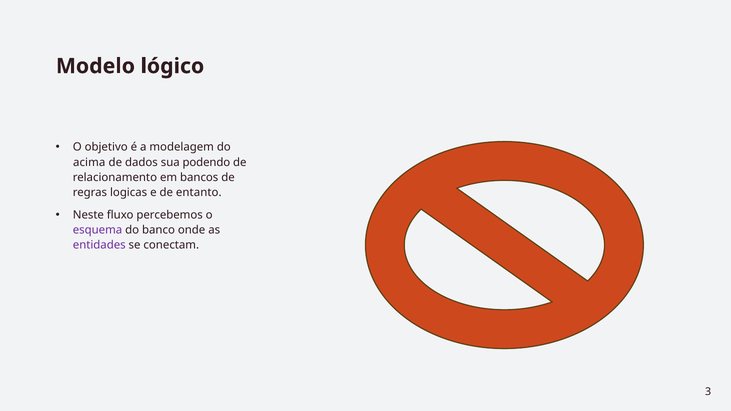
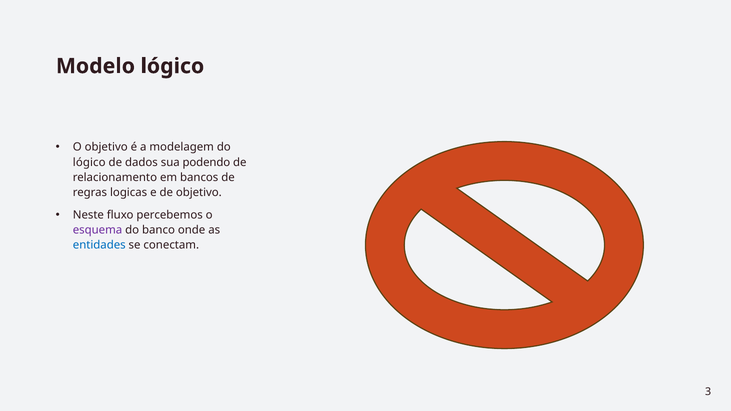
acima at (89, 162): acima -> lógico
de entanto: entanto -> objetivo
entidades colour: purple -> blue
